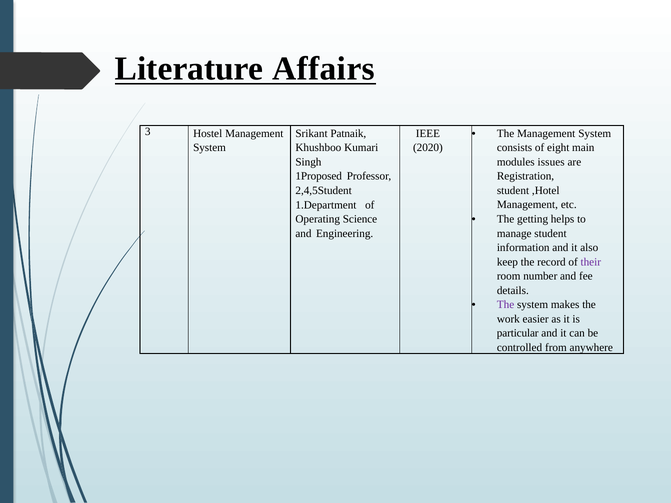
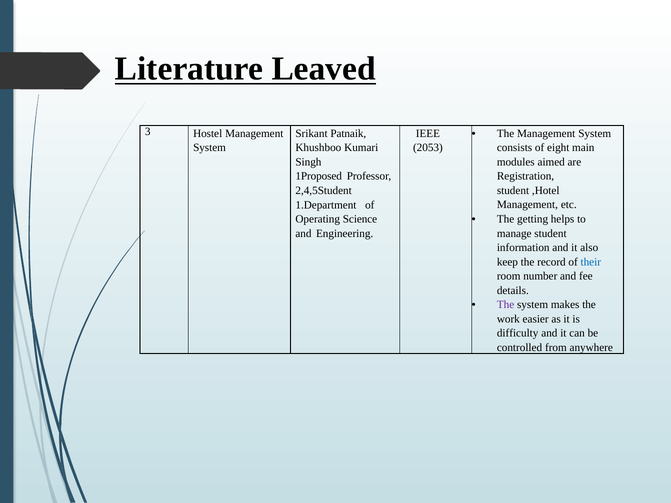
Affairs: Affairs -> Leaved
2020: 2020 -> 2053
issues: issues -> aimed
their colour: purple -> blue
particular: particular -> difficulty
